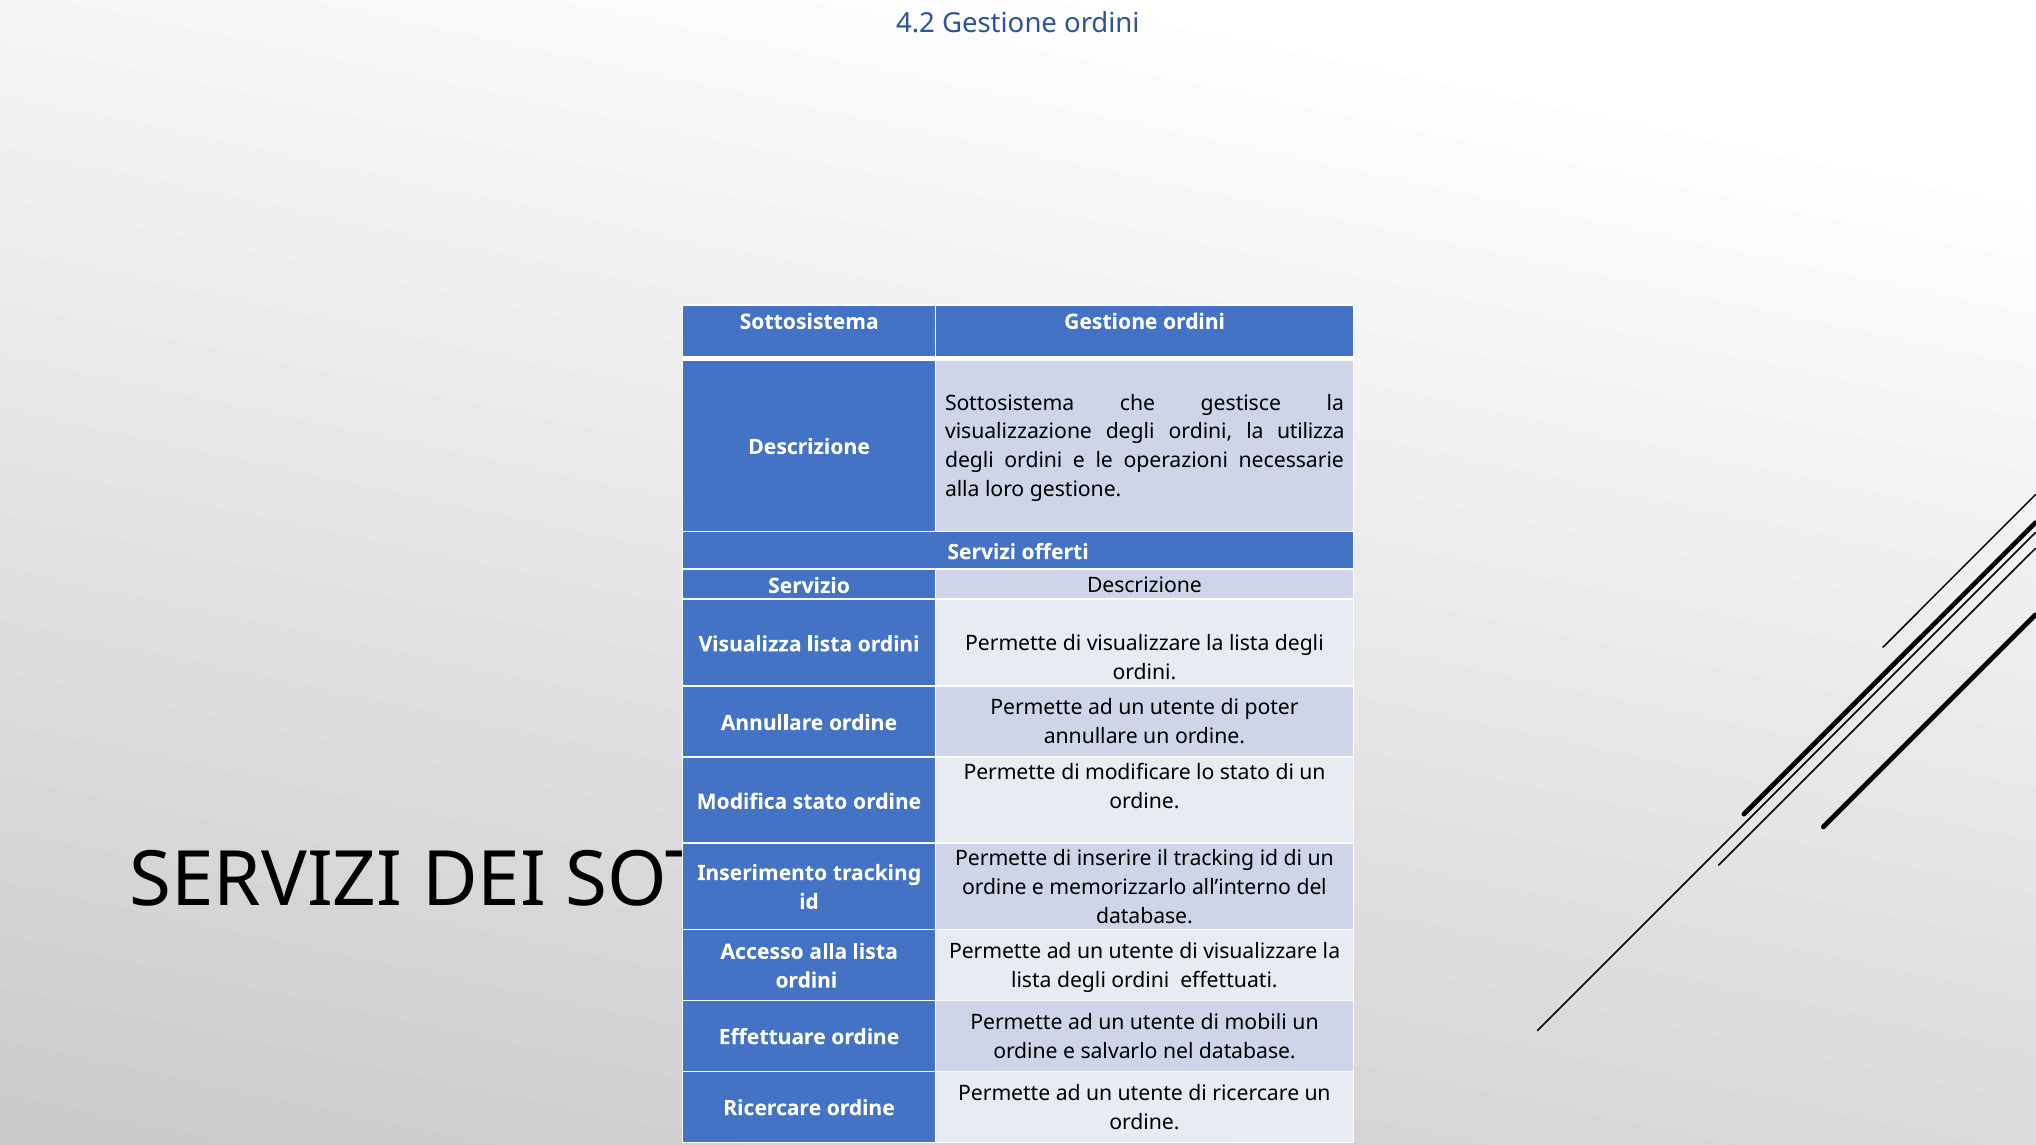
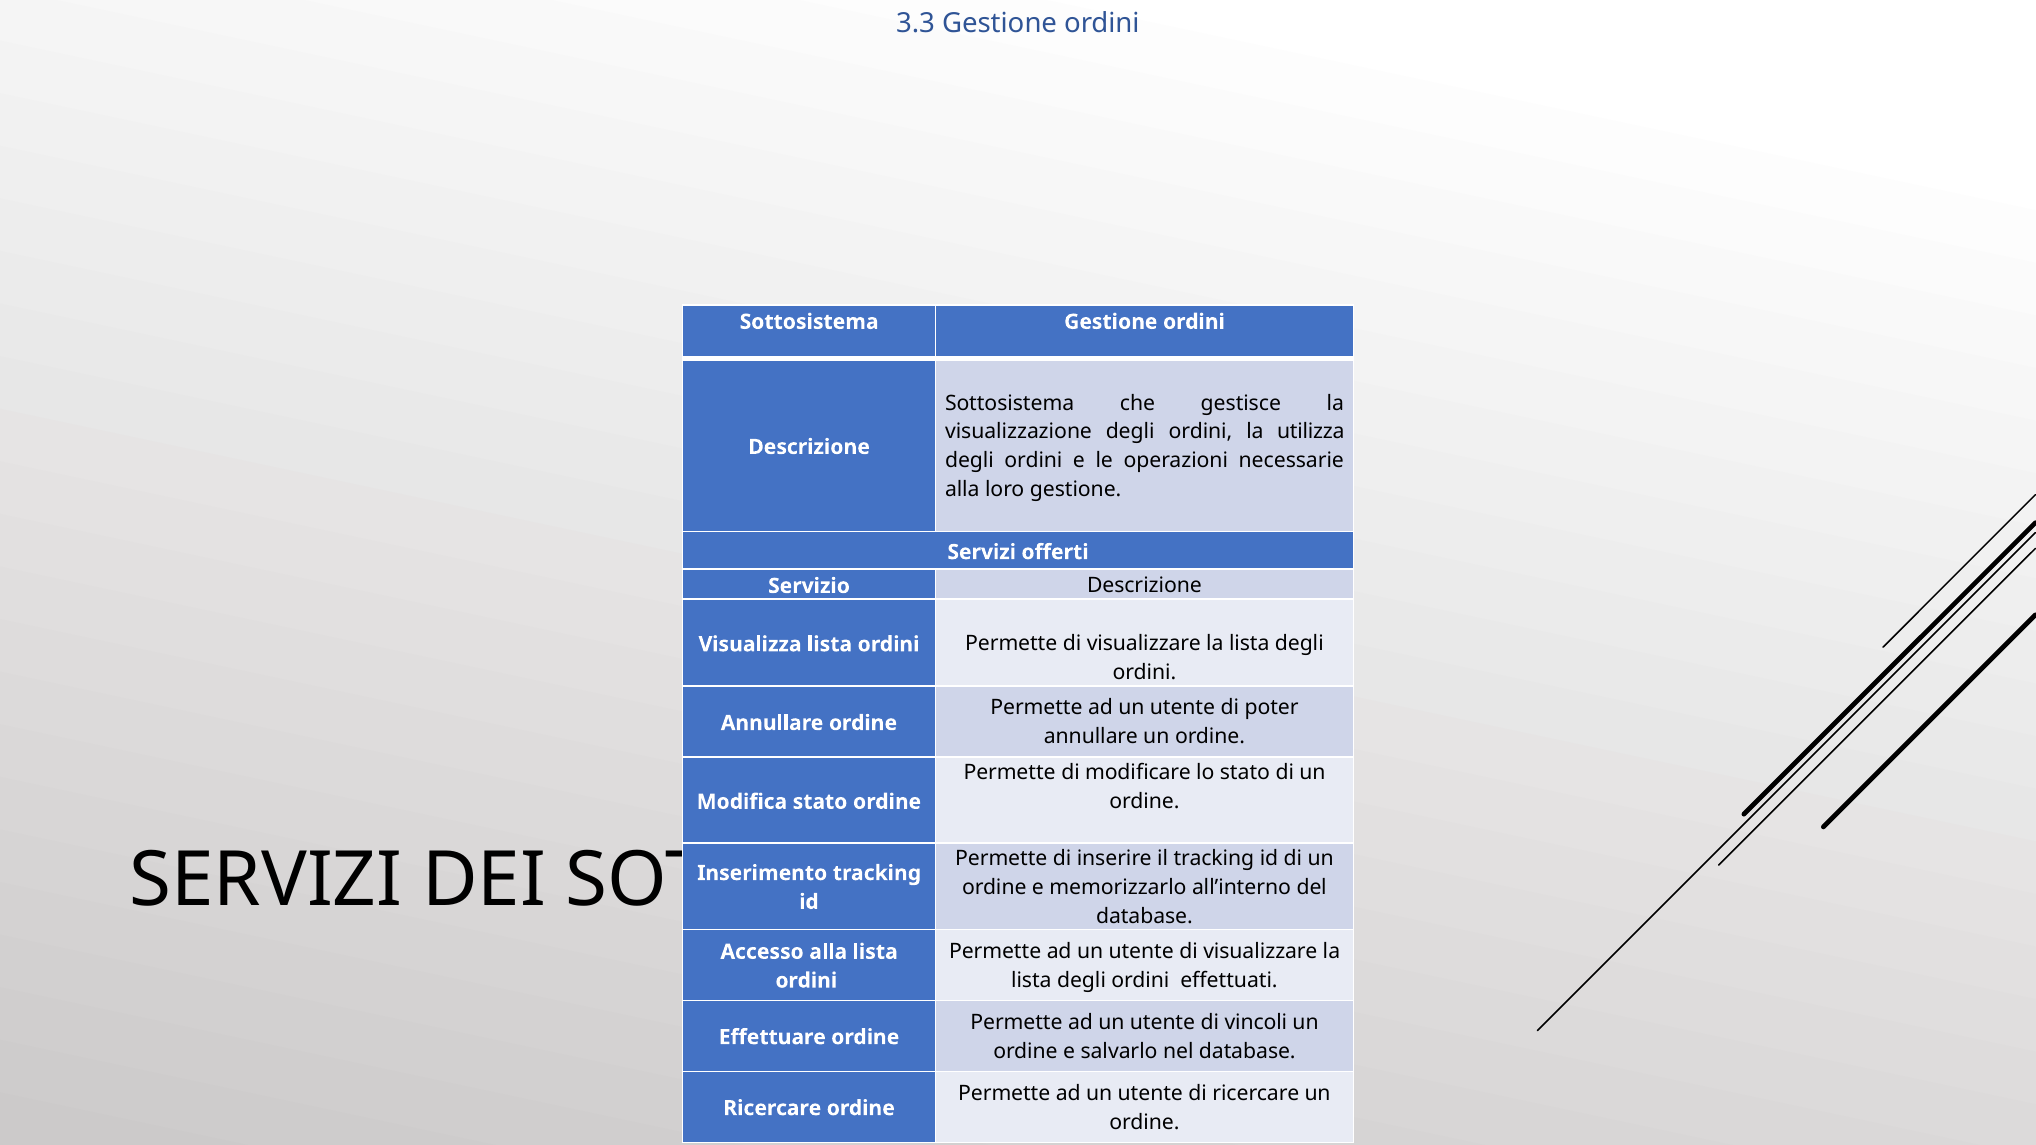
4.2: 4.2 -> 3.3
mobili: mobili -> vincoli
